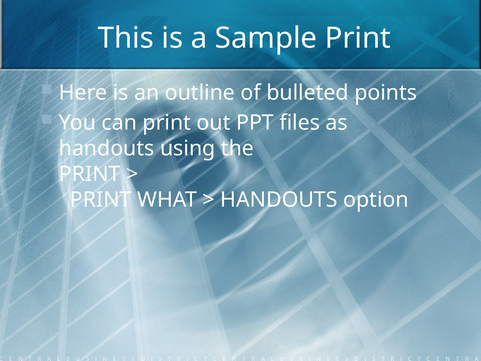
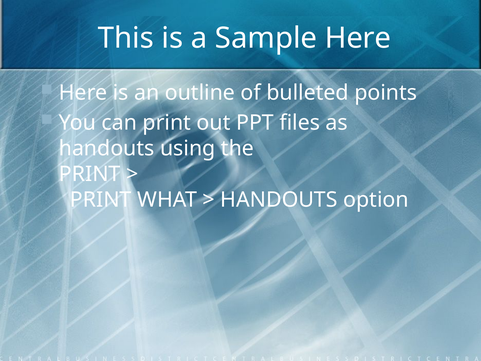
Sample Print: Print -> Here
